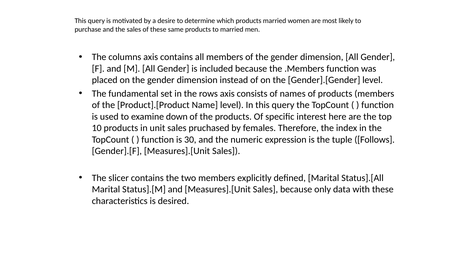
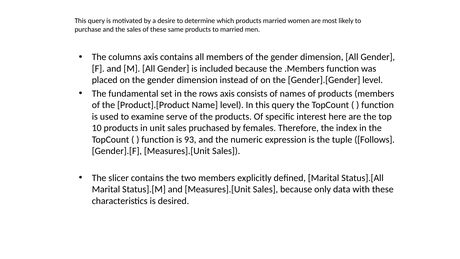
down: down -> serve
30: 30 -> 93
